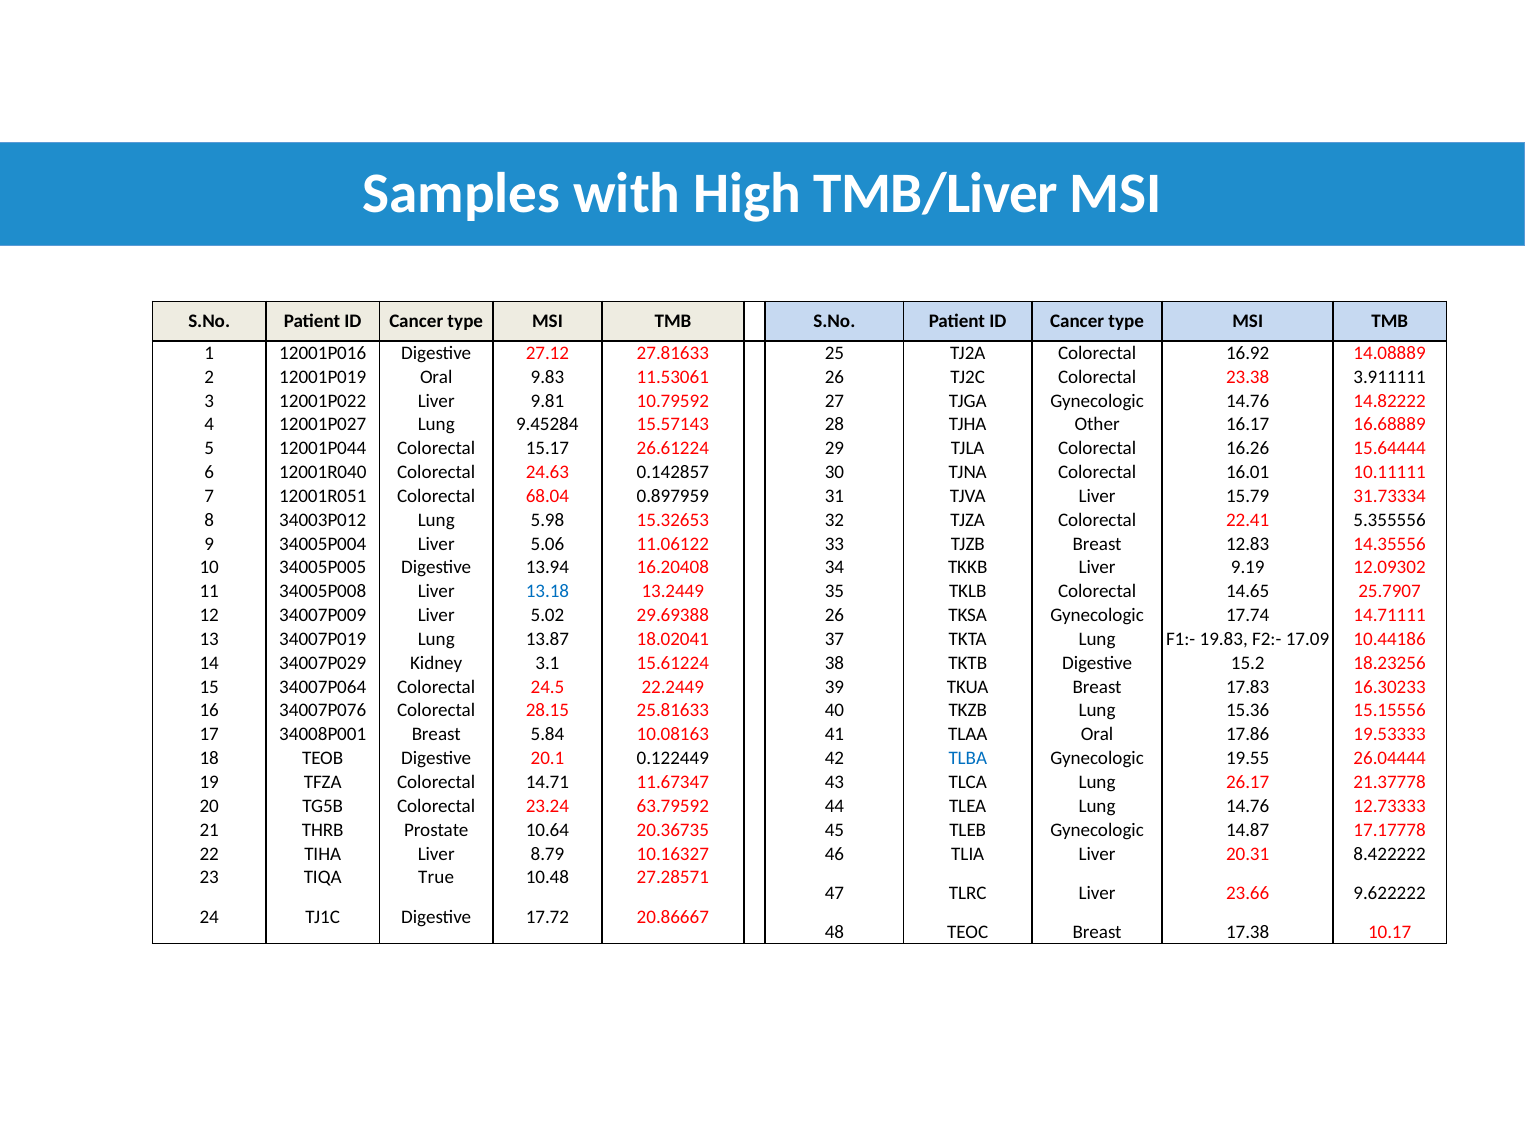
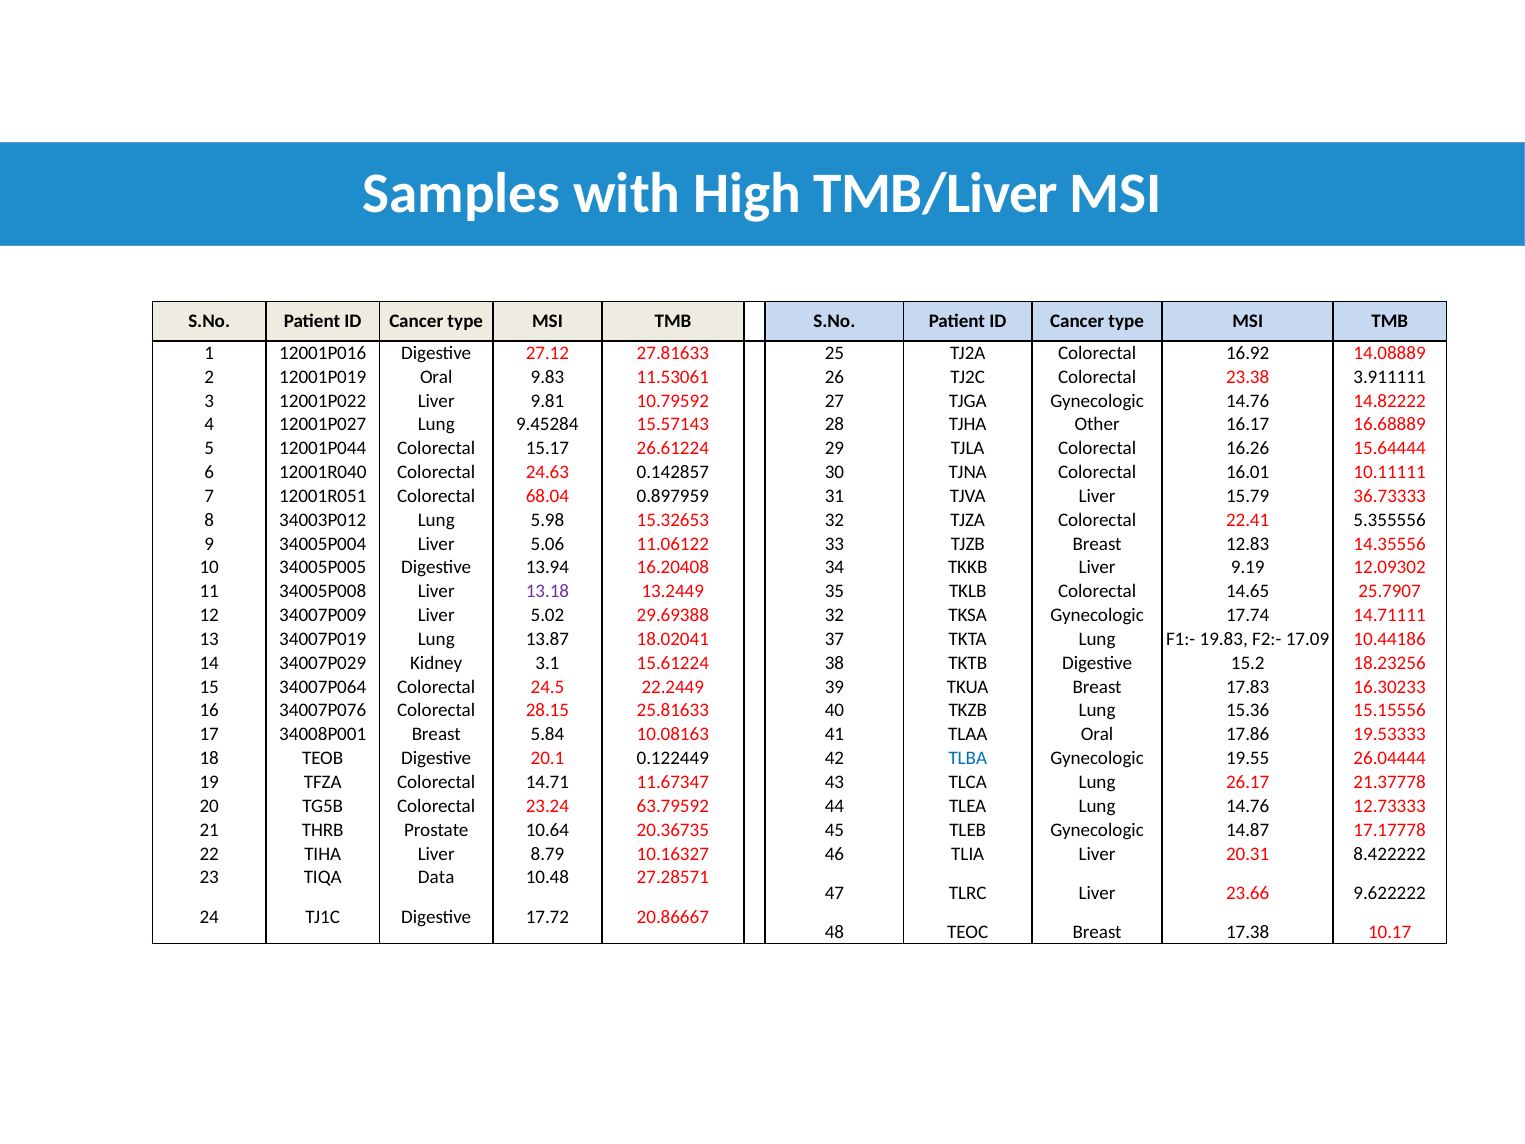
31.73334: 31.73334 -> 36.73333
13.18 colour: blue -> purple
29.69388 26: 26 -> 32
True: True -> Data
